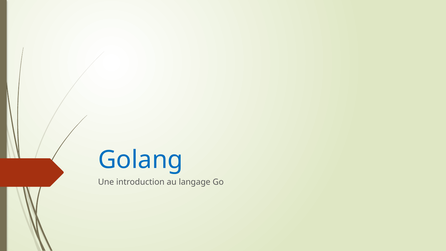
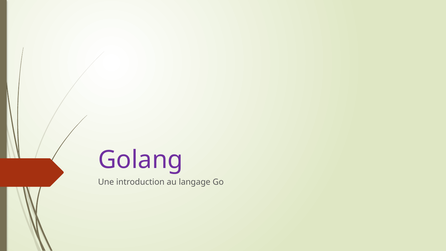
Golang colour: blue -> purple
